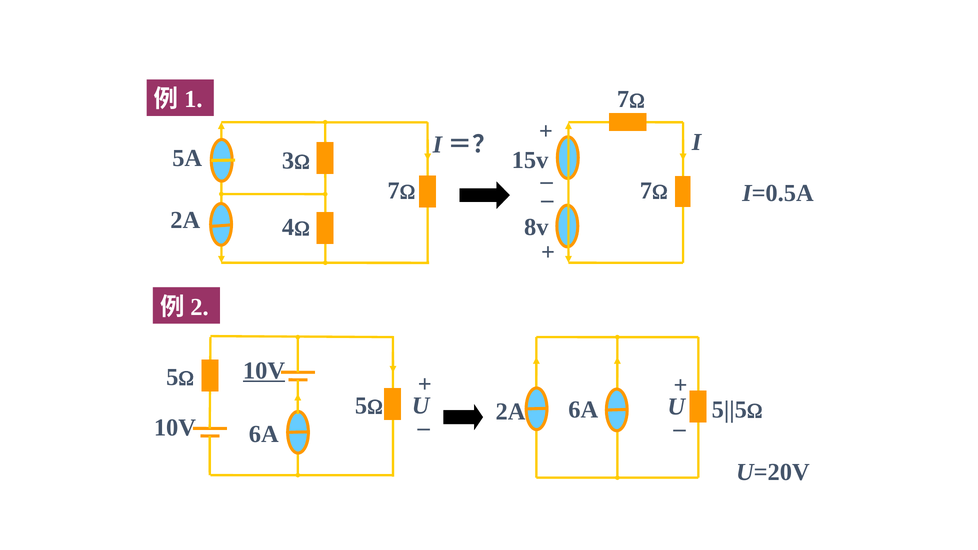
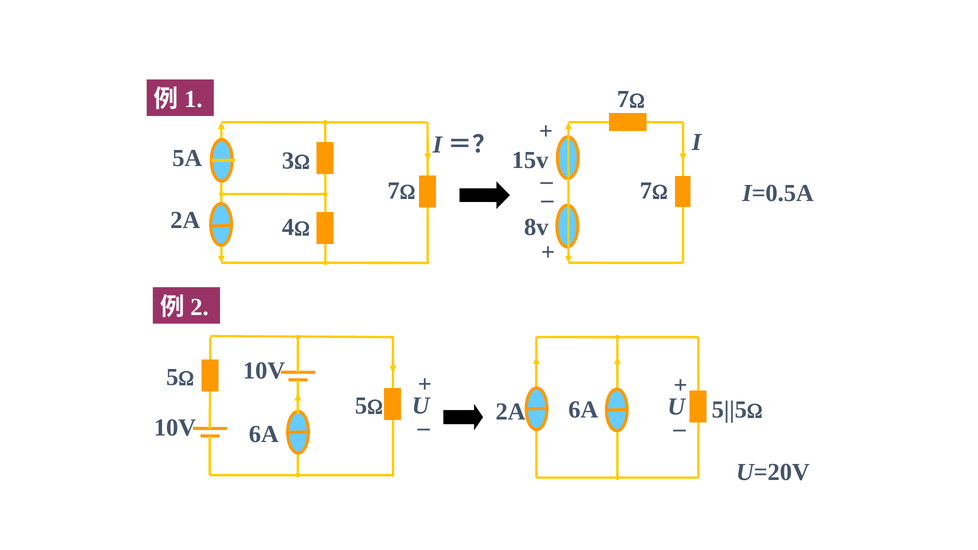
10V at (264, 371) underline: present -> none
